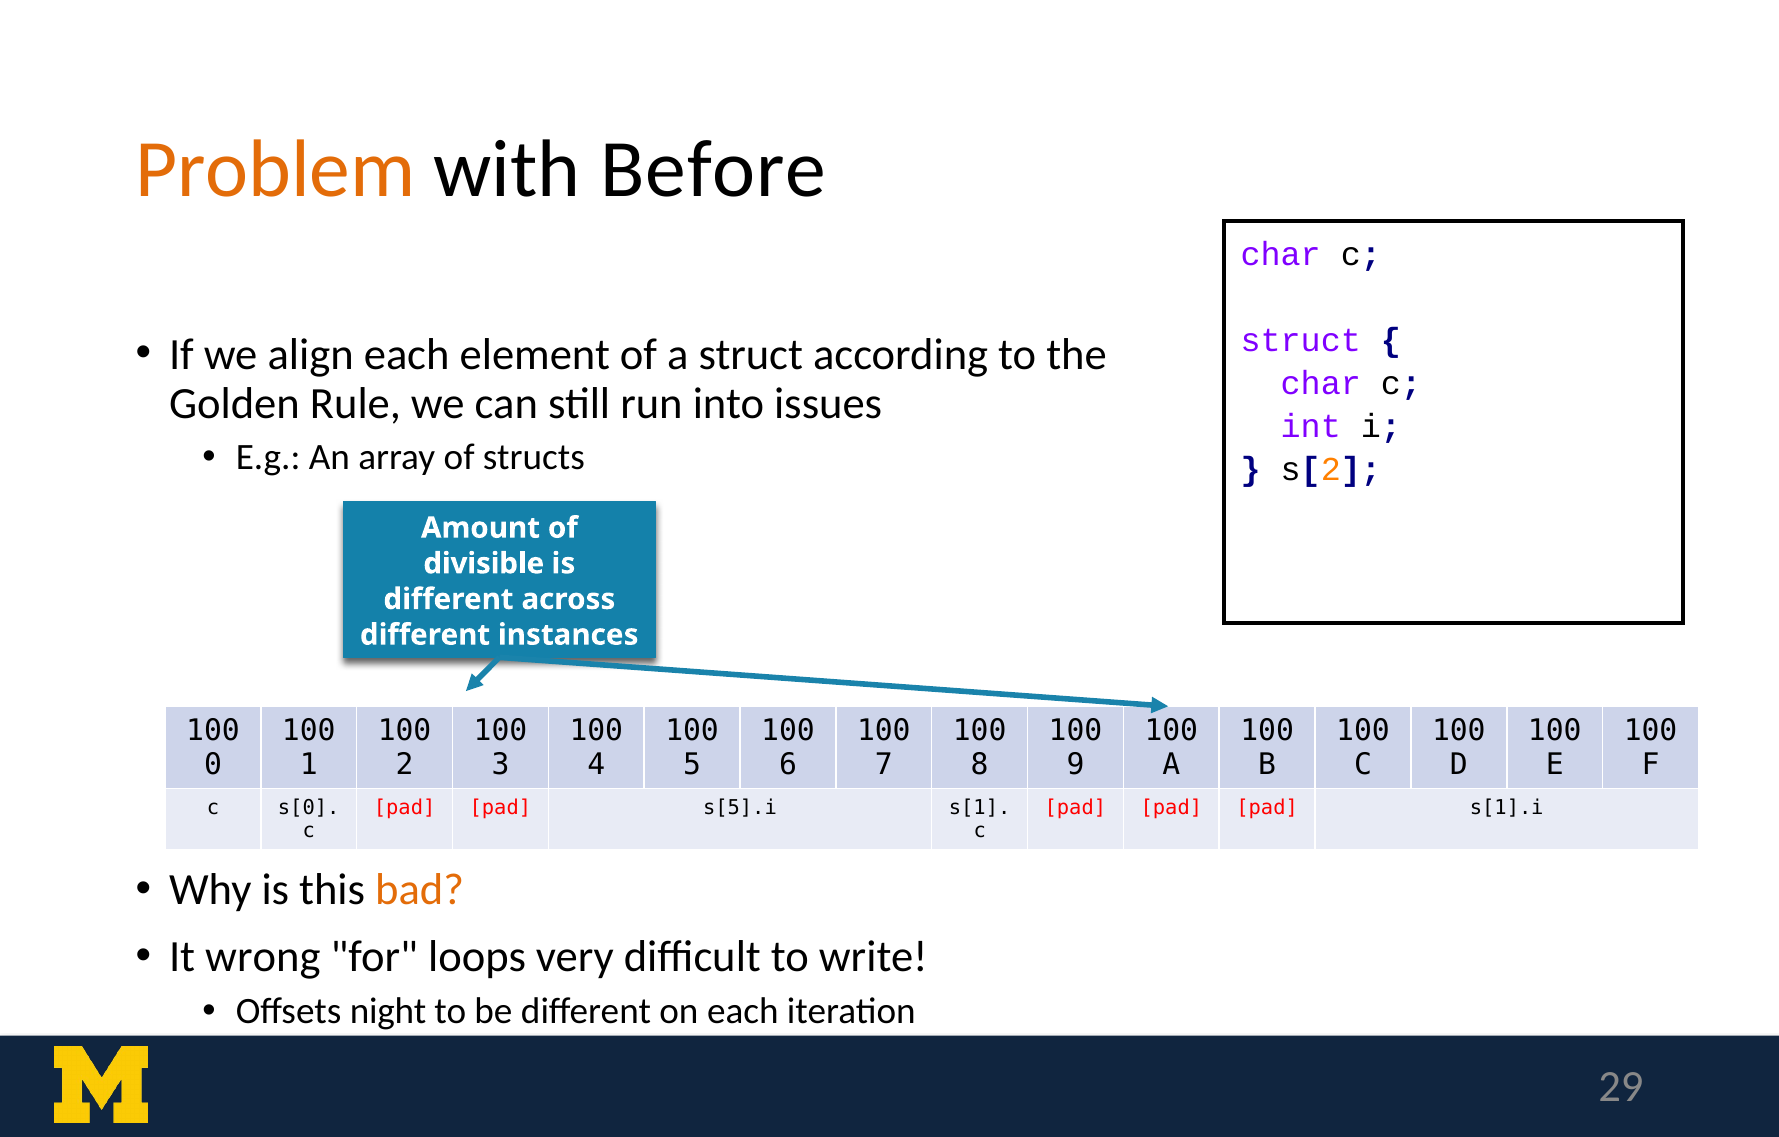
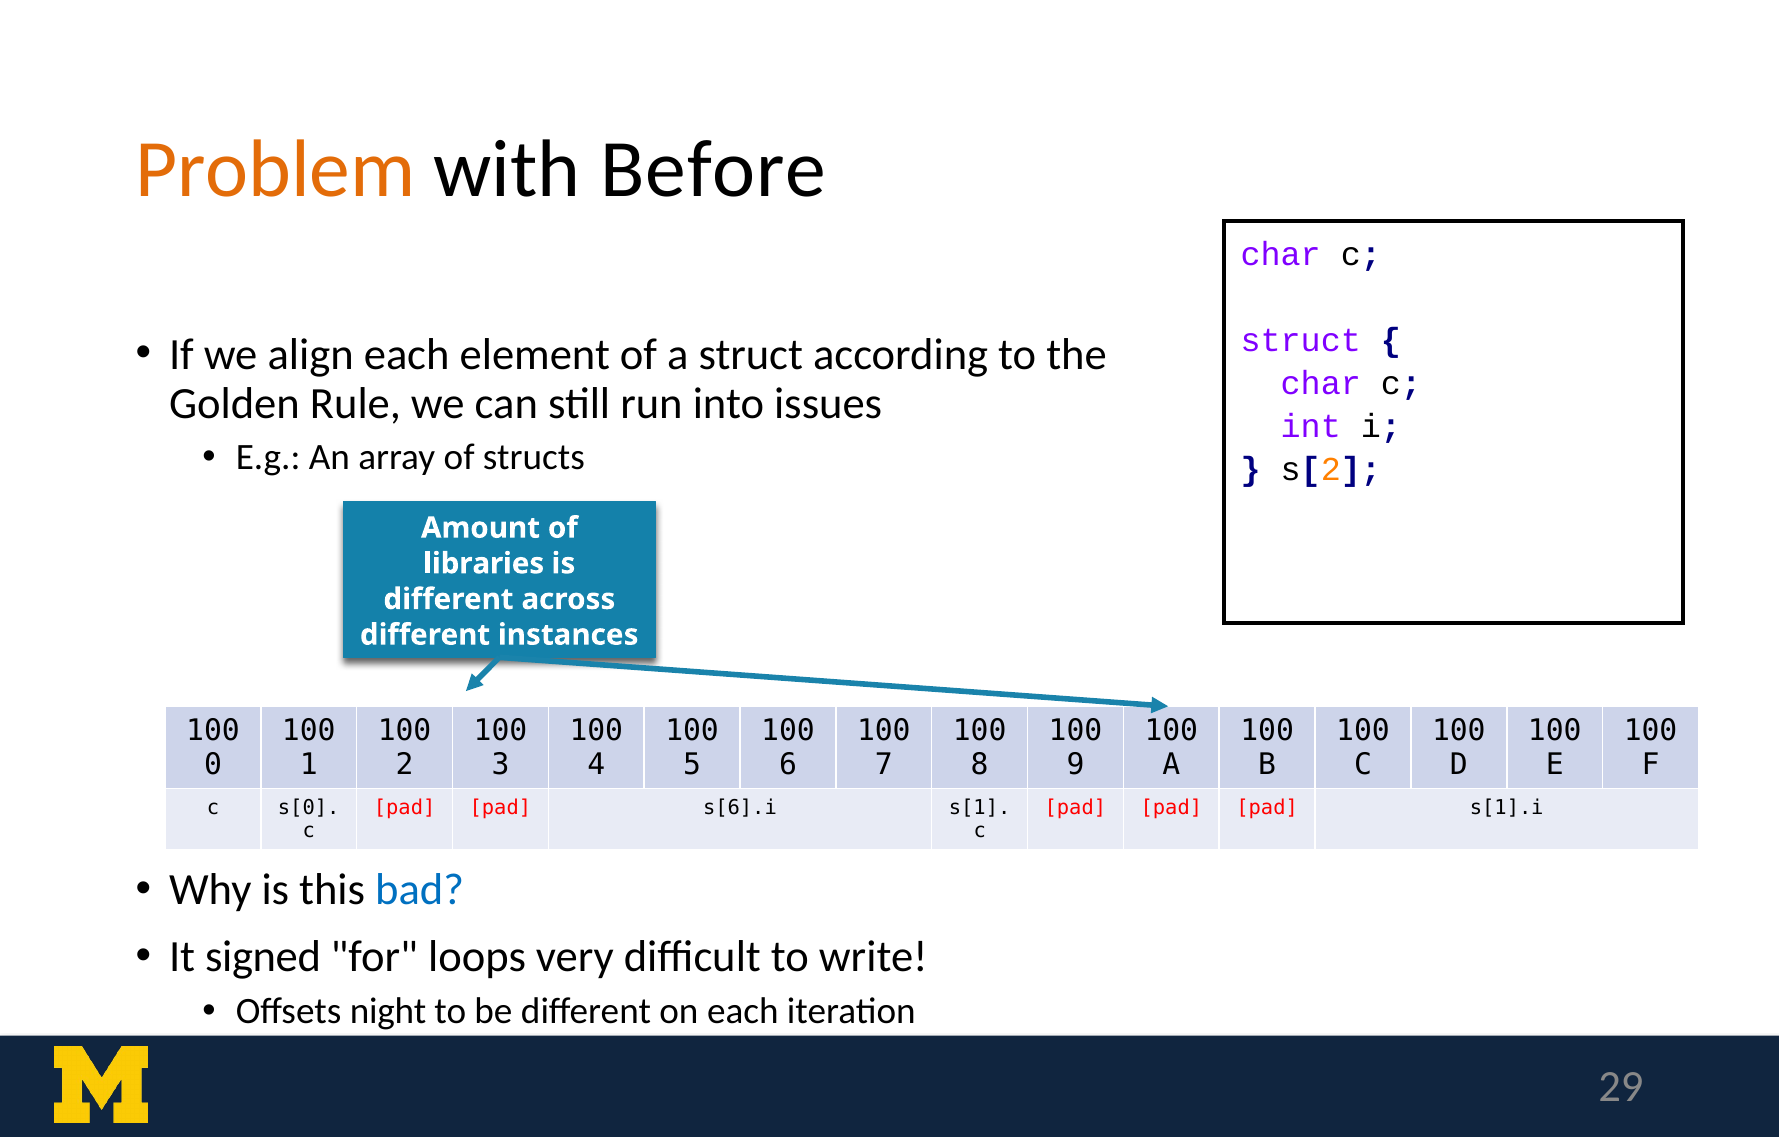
divisible: divisible -> libraries
s[5].i: s[5].i -> s[6].i
bad colour: orange -> blue
wrong: wrong -> signed
